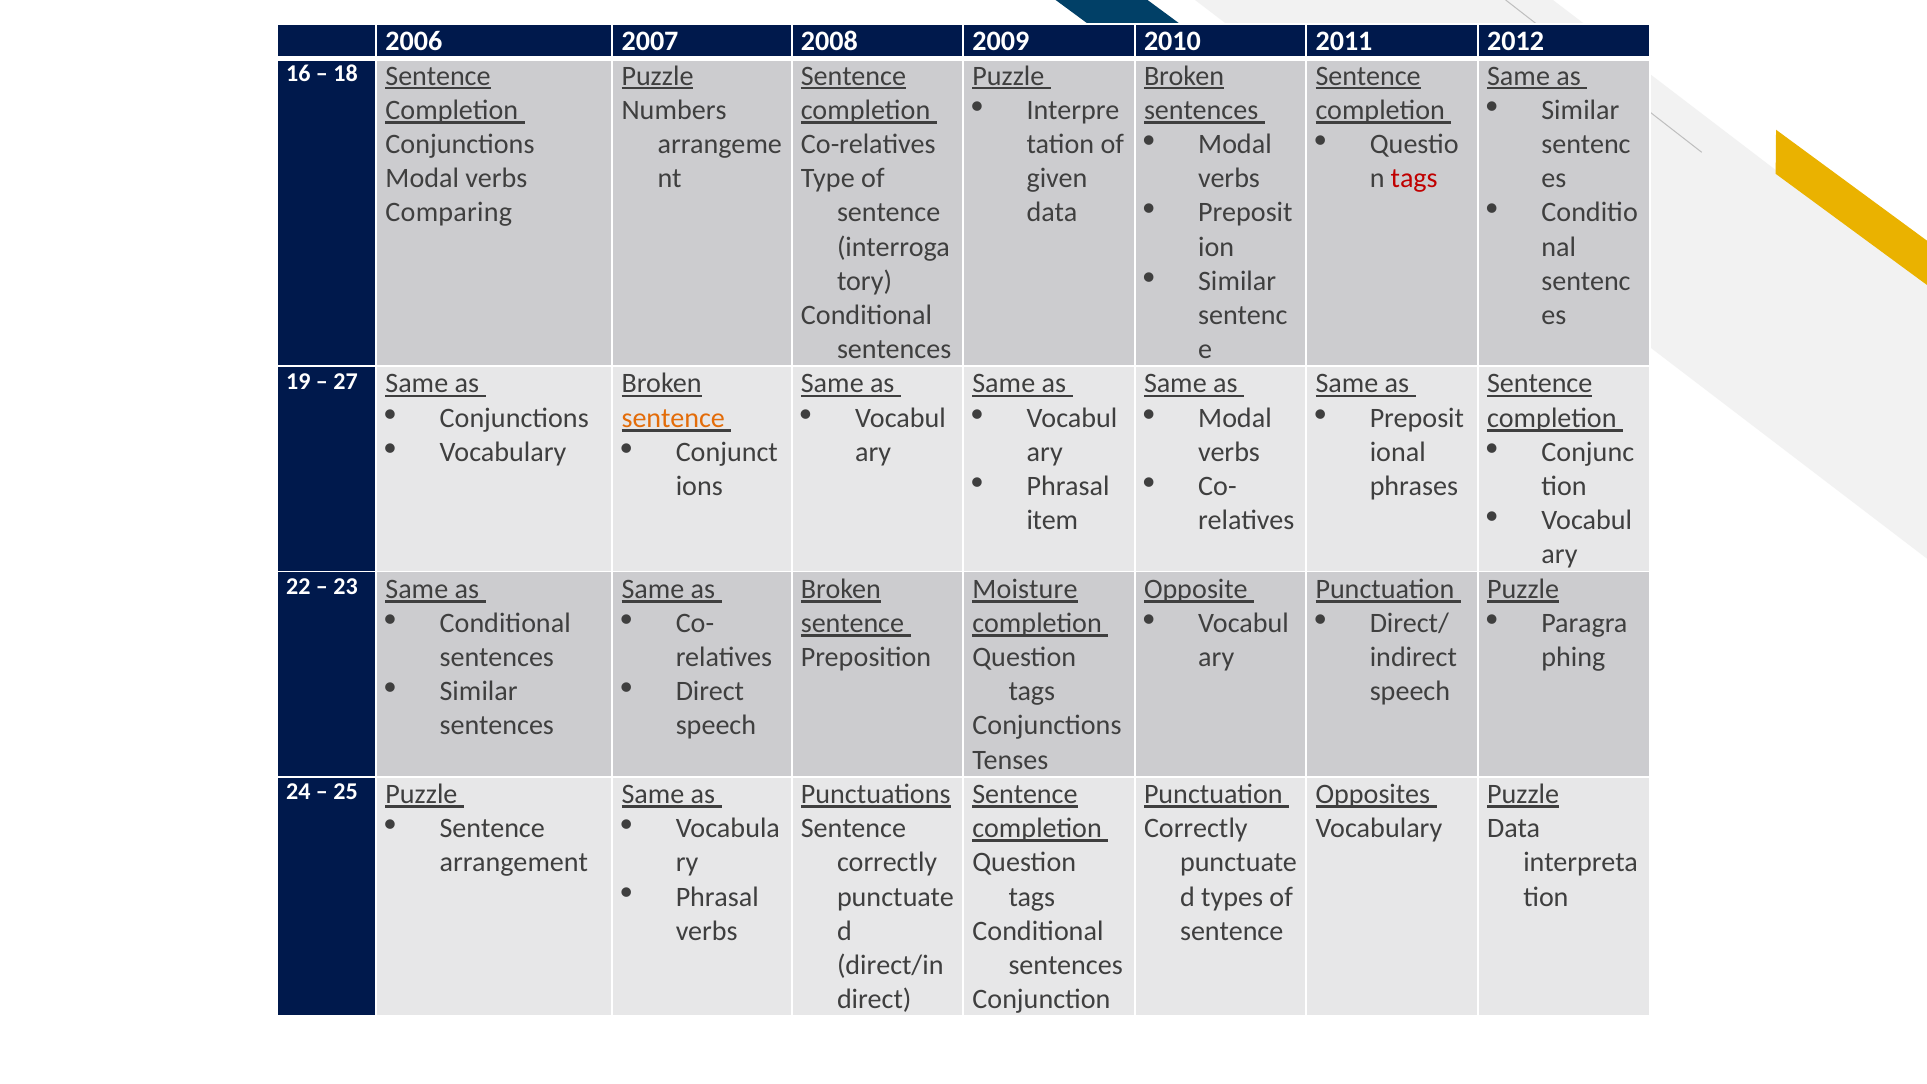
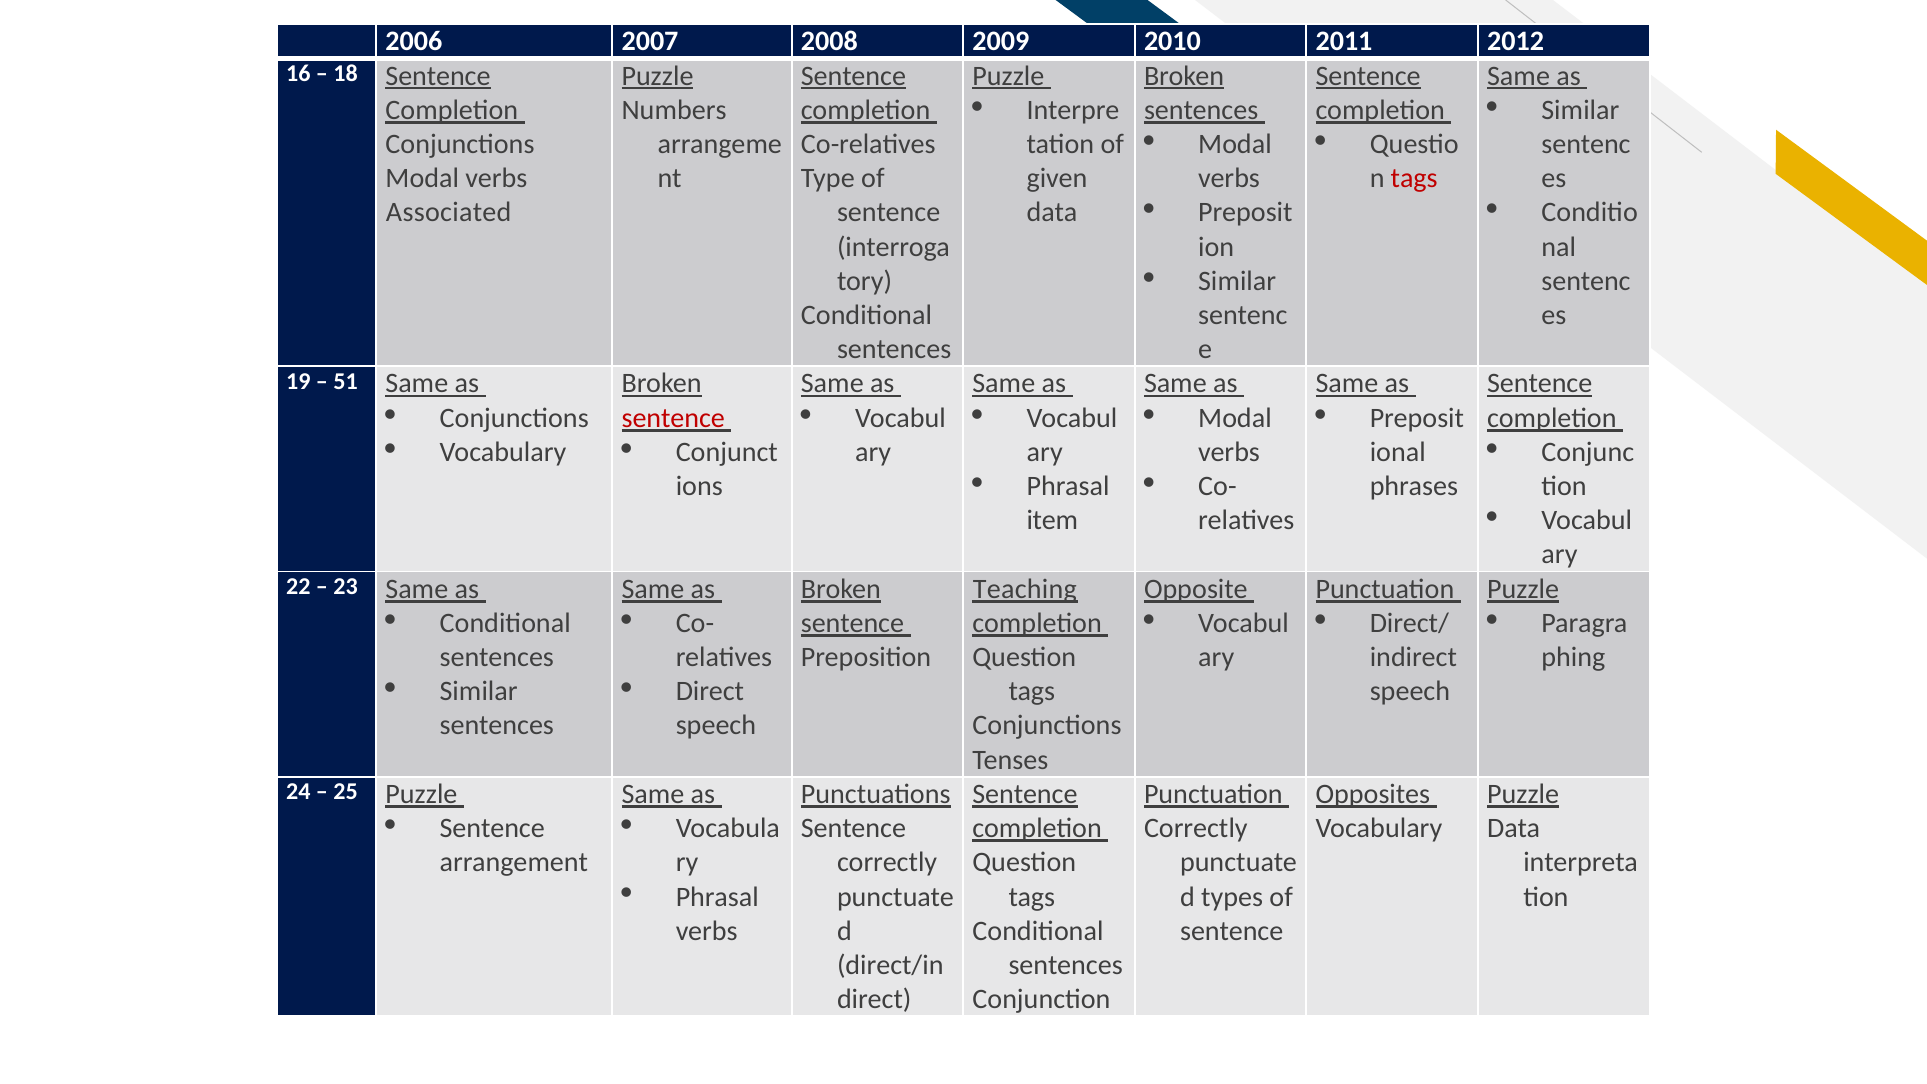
Comparing: Comparing -> Associated
27: 27 -> 51
sentence at (673, 418) colour: orange -> red
Moisture: Moisture -> Teaching
